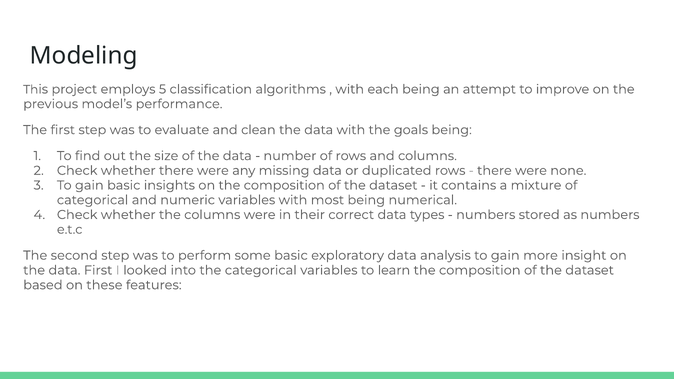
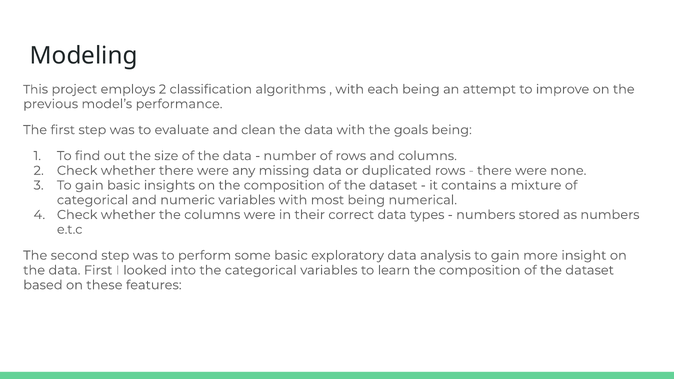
employs 5: 5 -> 2
